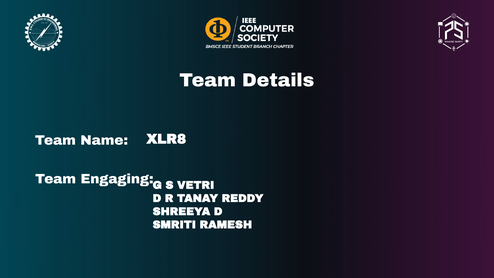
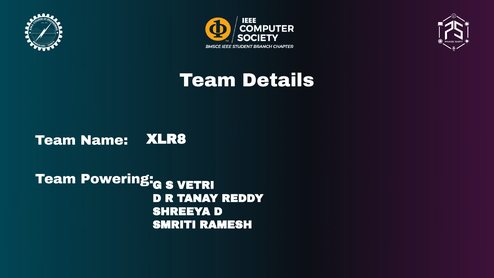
Engaging: Engaging -> Powering
